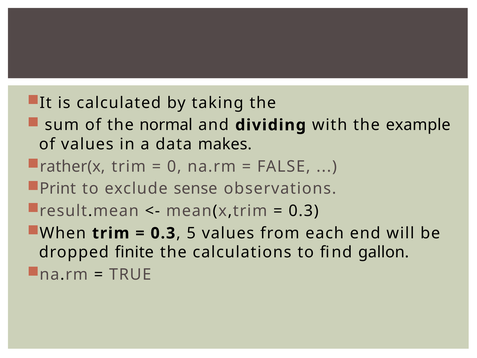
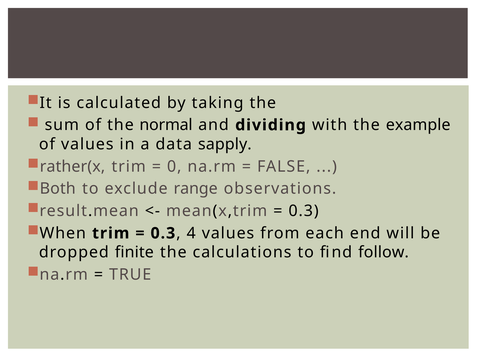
makes: makes -> sapply
Print: Print -> Both
sense: sense -> range
5: 5 -> 4
gallon: gallon -> follow
